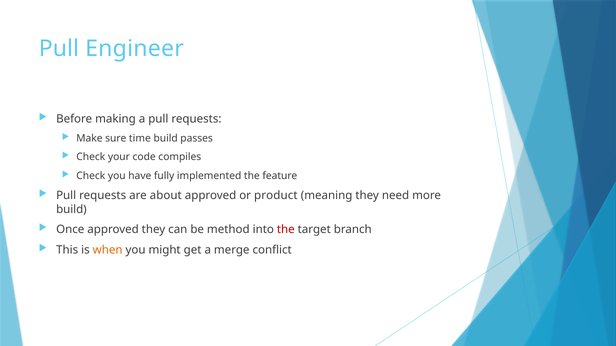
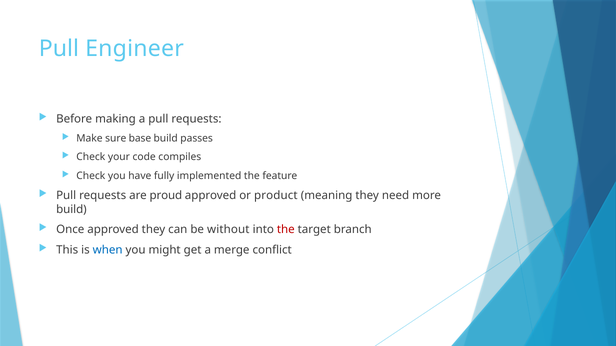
time: time -> base
about: about -> proud
method: method -> without
when colour: orange -> blue
